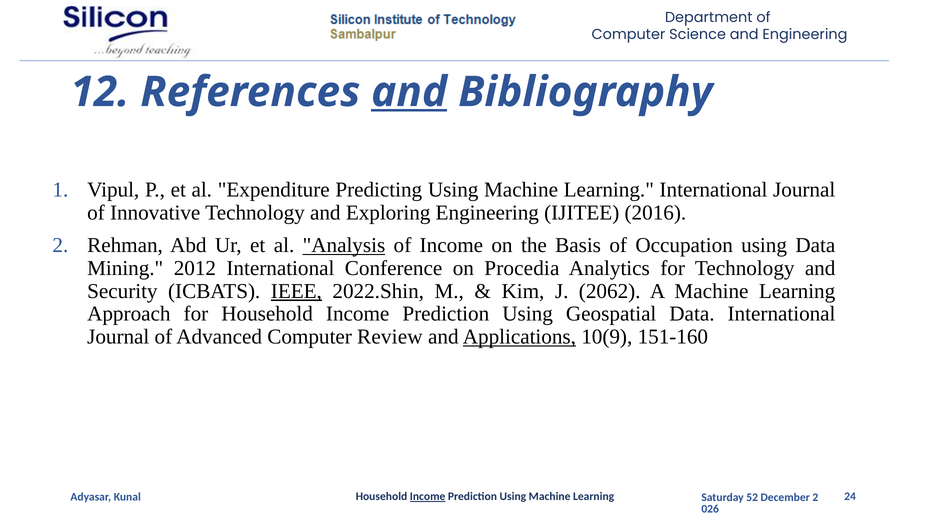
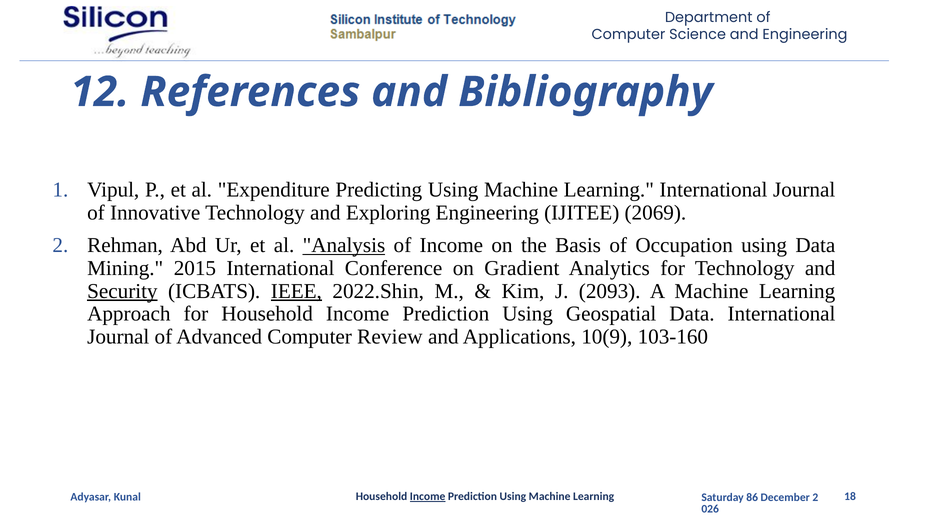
and at (409, 92) underline: present -> none
2016: 2016 -> 2069
2012: 2012 -> 2015
Procedia: Procedia -> Gradient
Security underline: none -> present
2062: 2062 -> 2093
Applications underline: present -> none
151-160: 151-160 -> 103-160
24: 24 -> 18
52: 52 -> 86
